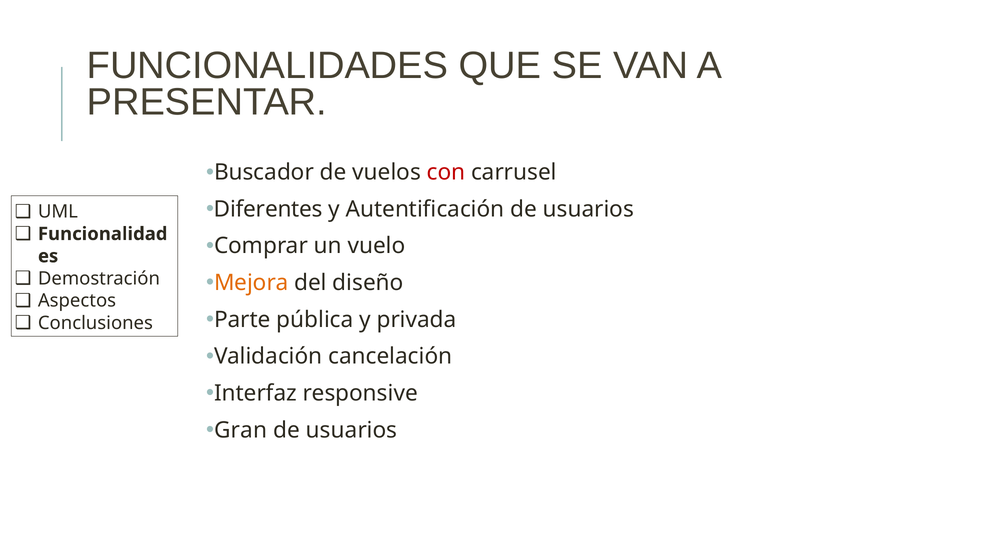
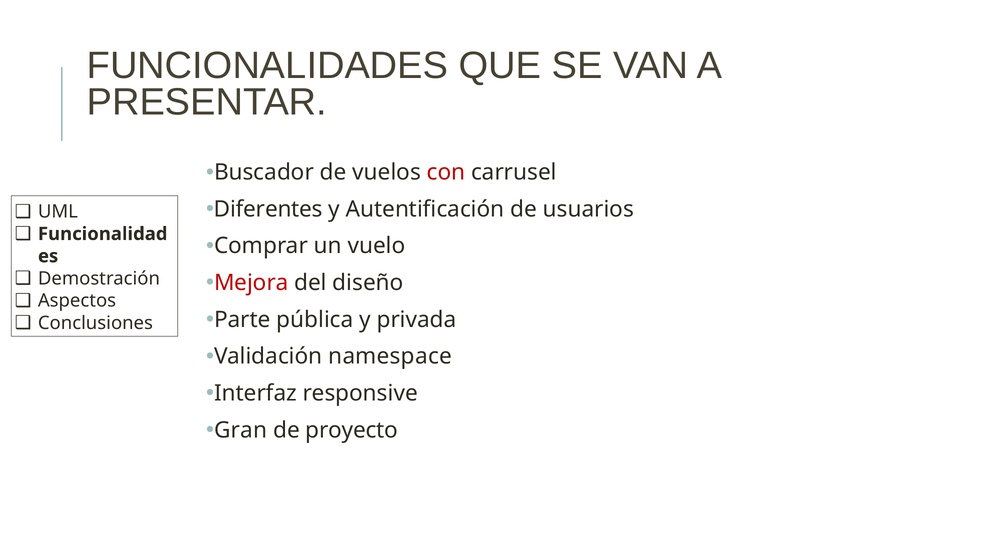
Mejora colour: orange -> red
cancelación: cancelación -> namespace
usuarios at (352, 430): usuarios -> proyecto
